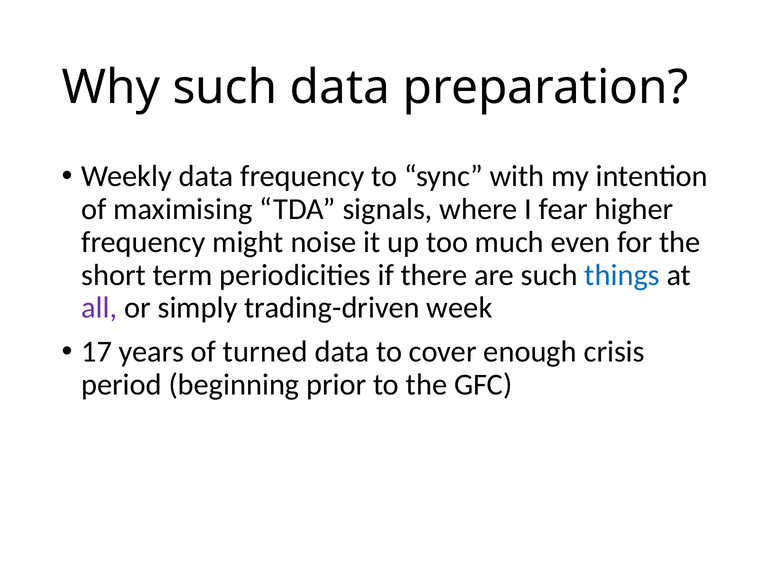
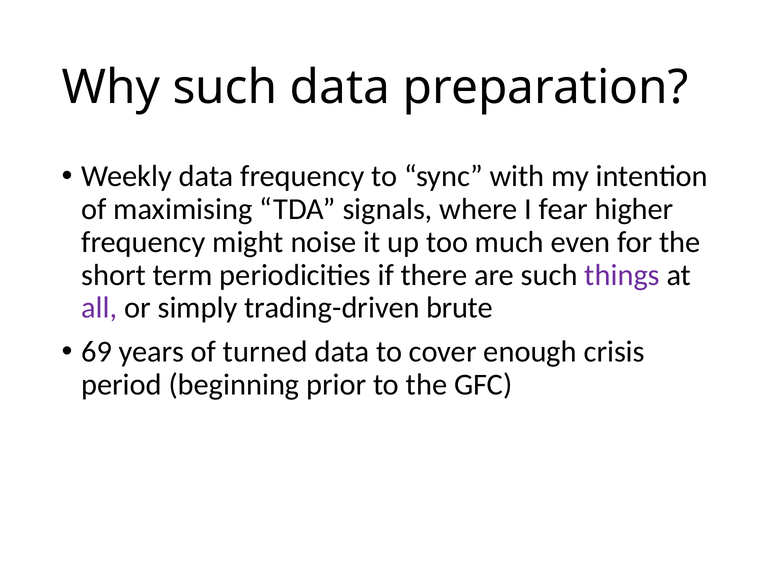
things colour: blue -> purple
week: week -> brute
17: 17 -> 69
